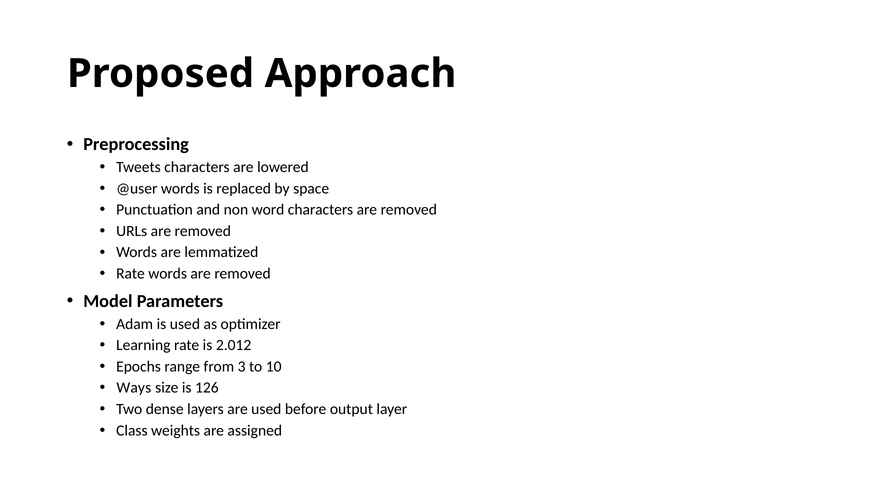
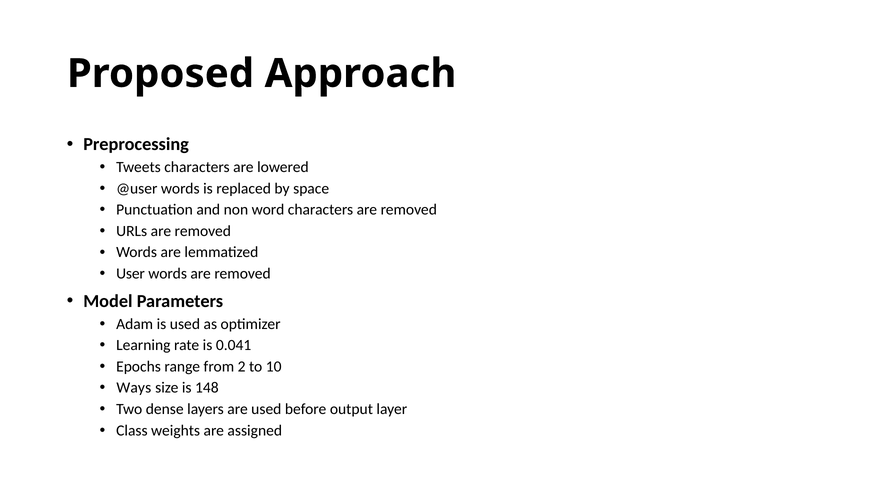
Rate at (130, 274): Rate -> User
2.012: 2.012 -> 0.041
3: 3 -> 2
126: 126 -> 148
